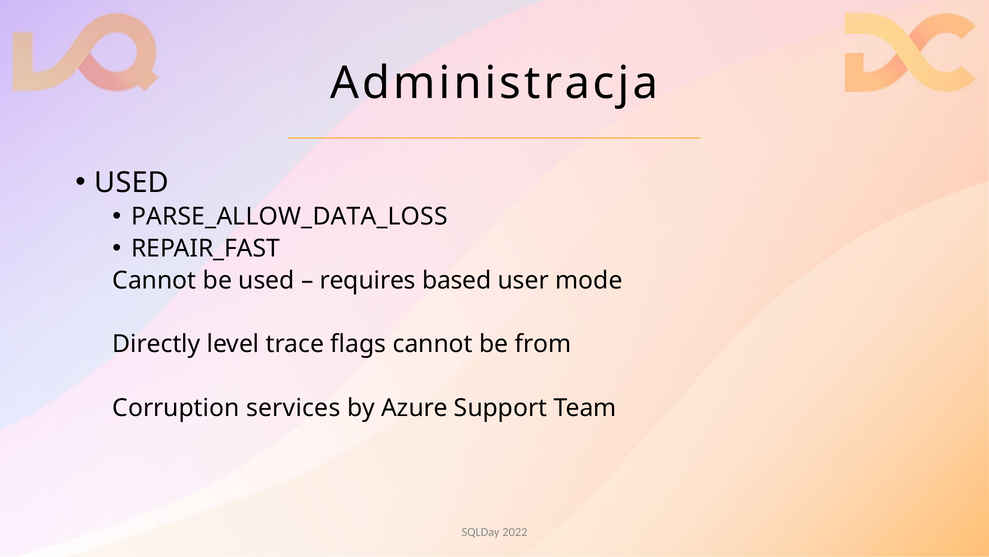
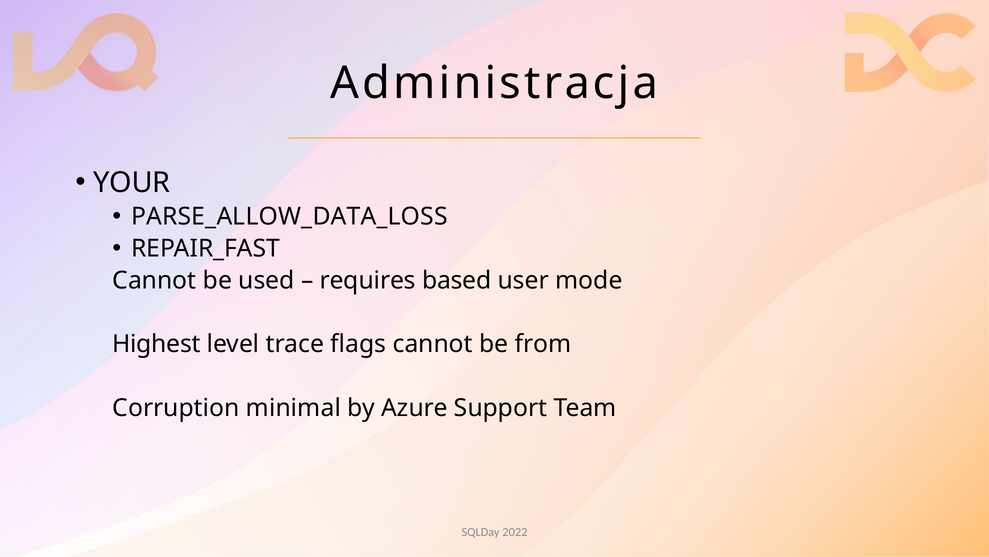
USED at (132, 182): USED -> YOUR
Directly: Directly -> Highest
services: services -> minimal
